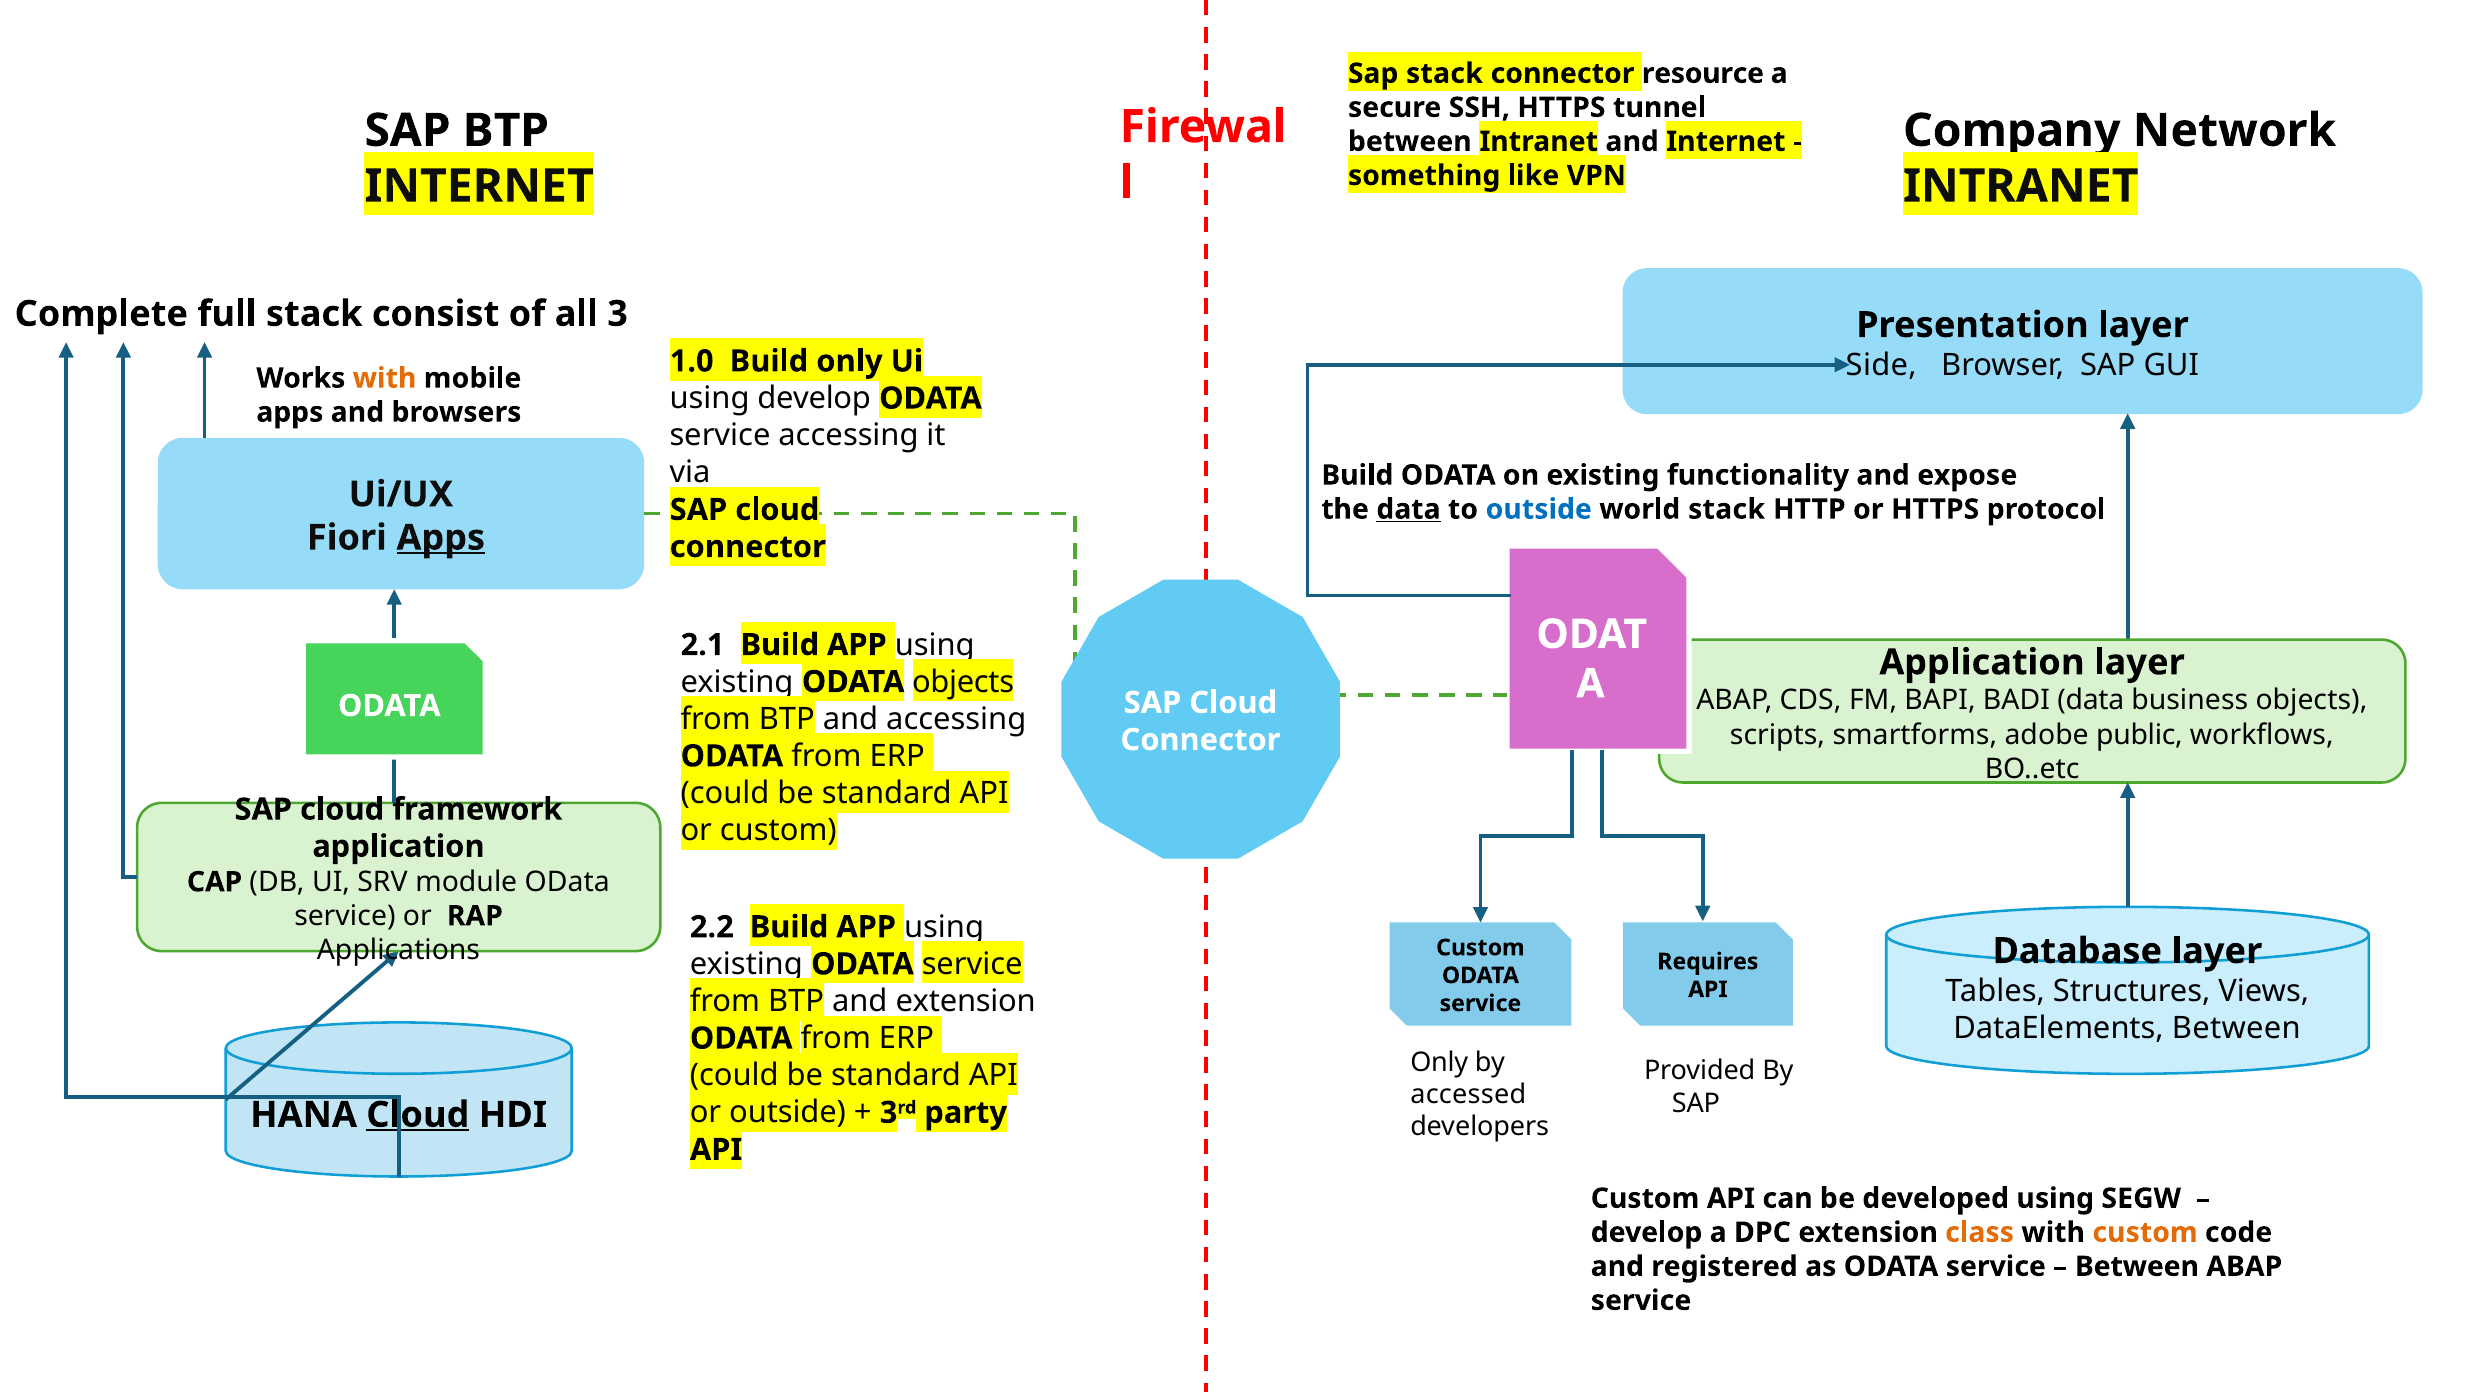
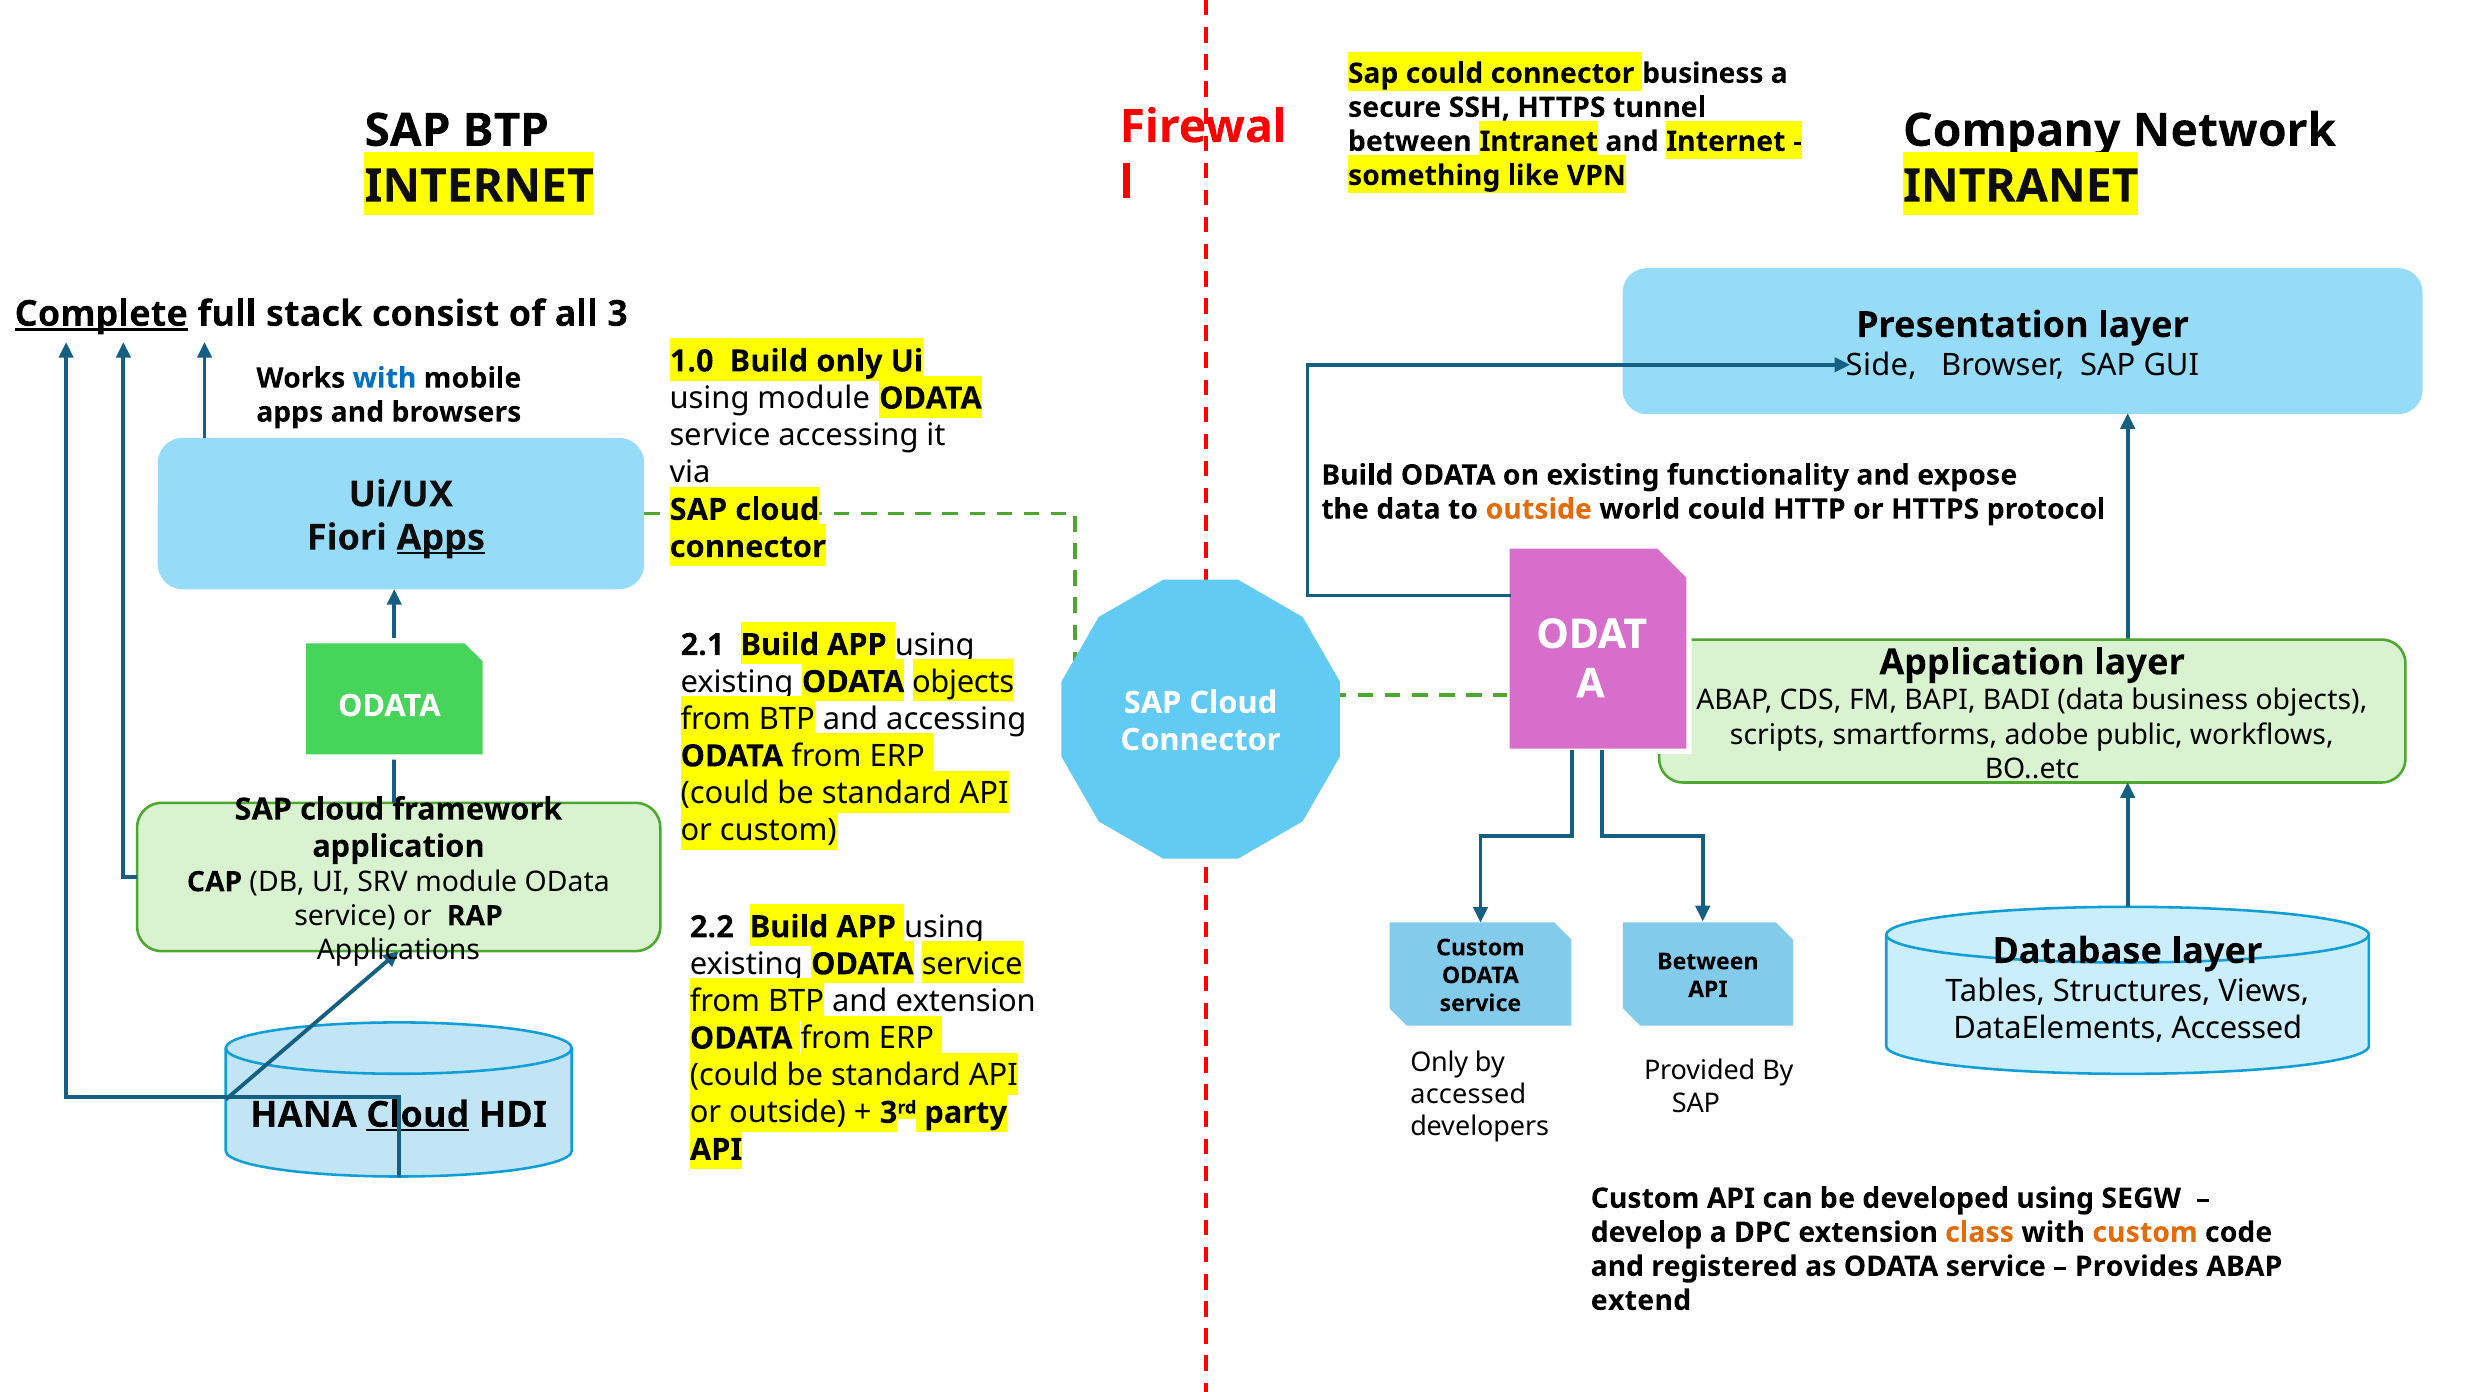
Sap stack: stack -> could
connector resource: resource -> business
Complete underline: none -> present
with at (385, 378) colour: orange -> blue
using develop: develop -> module
data at (1408, 509) underline: present -> none
outside at (1539, 509) colour: blue -> orange
world stack: stack -> could
Requires at (1708, 962): Requires -> Between
DataElements Between: Between -> Accessed
Between at (2137, 1267): Between -> Provides
service at (1641, 1301): service -> extend
